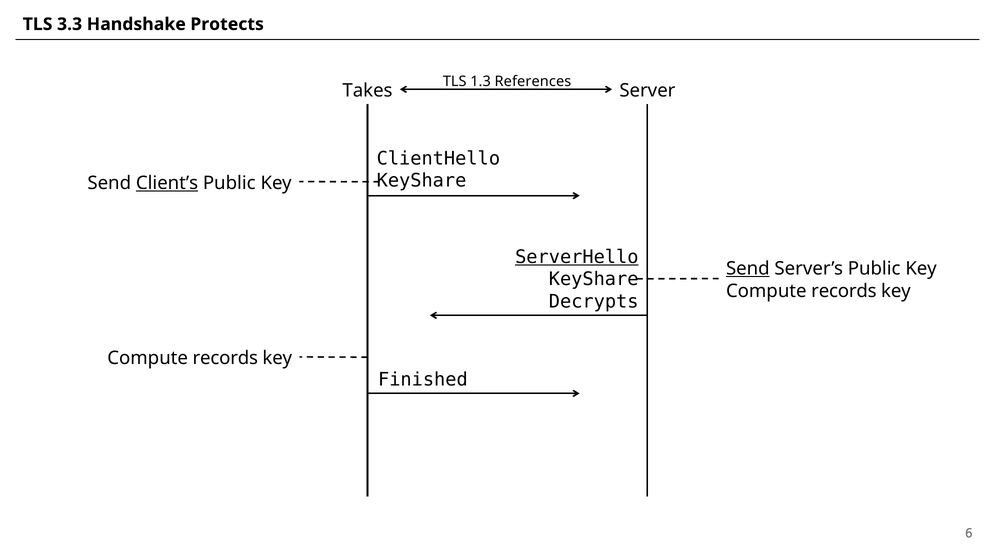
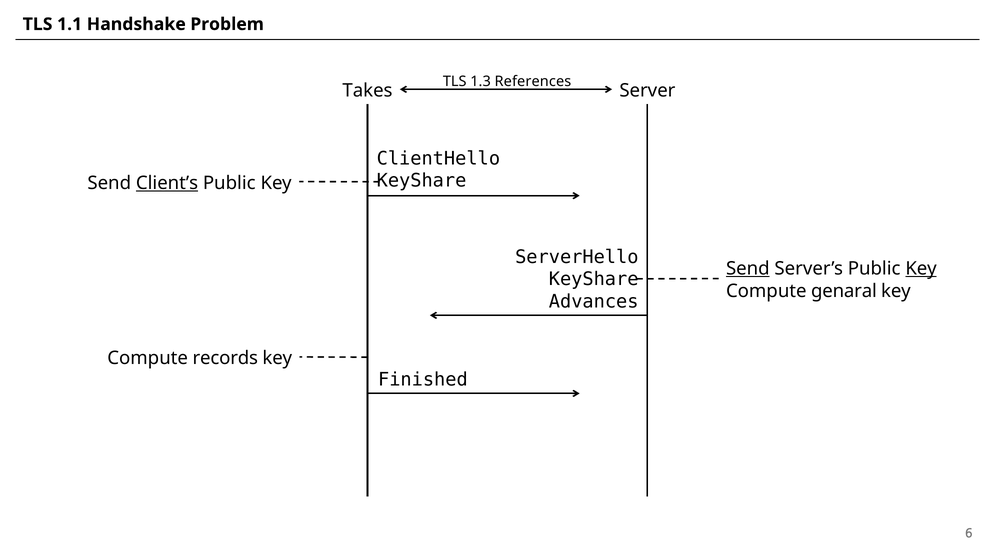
3.3: 3.3 -> 1.1
Protects: Protects -> Problem
ServerHello underline: present -> none
Key at (921, 269) underline: none -> present
records at (844, 291): records -> genaral
Decrypts: Decrypts -> Advances
